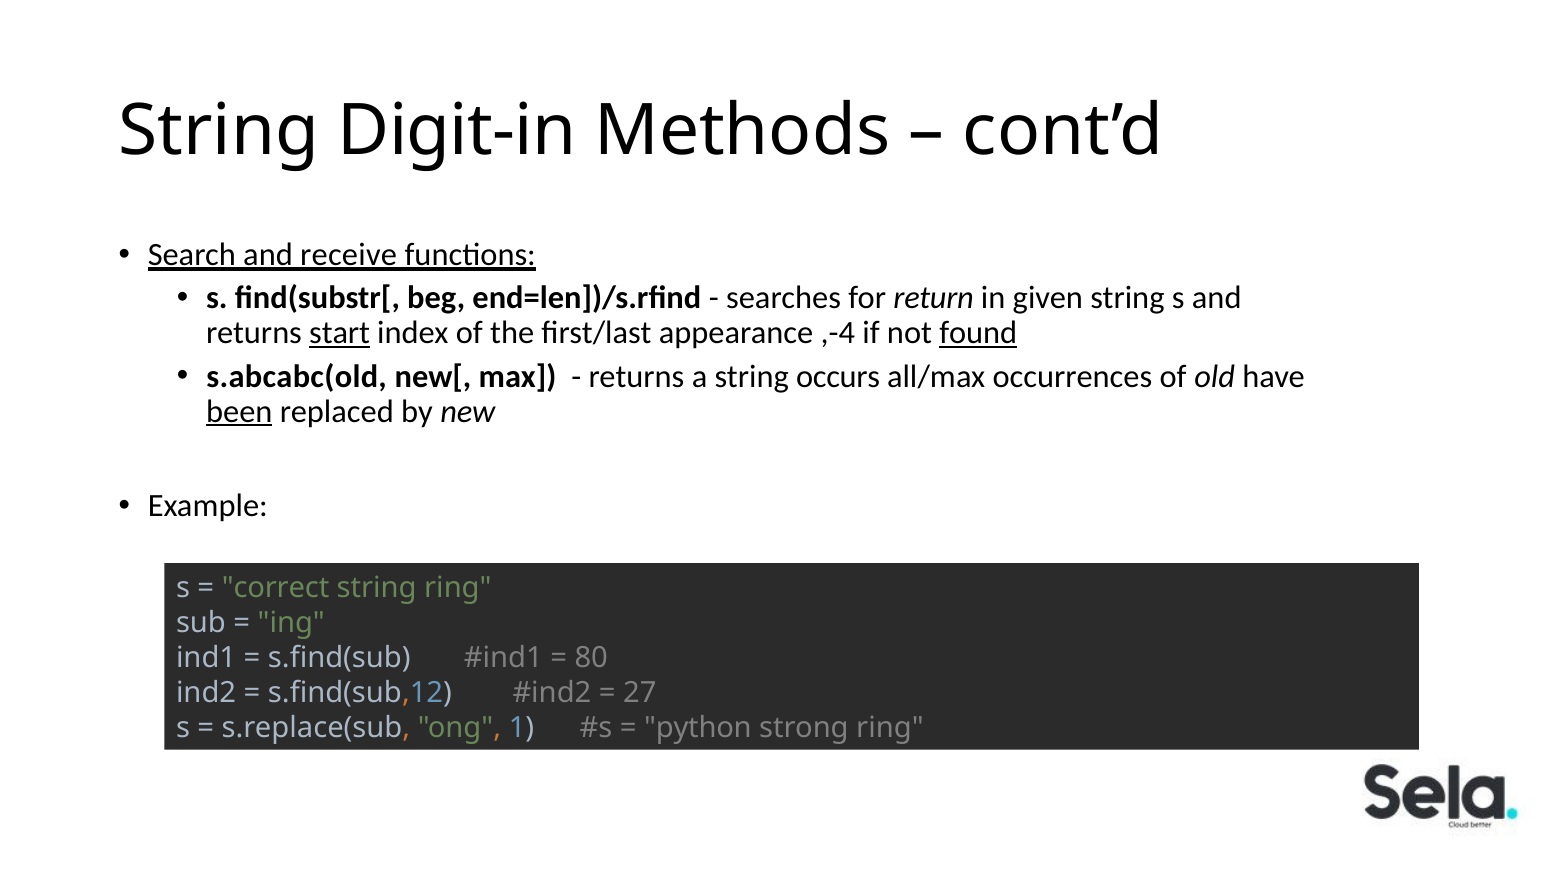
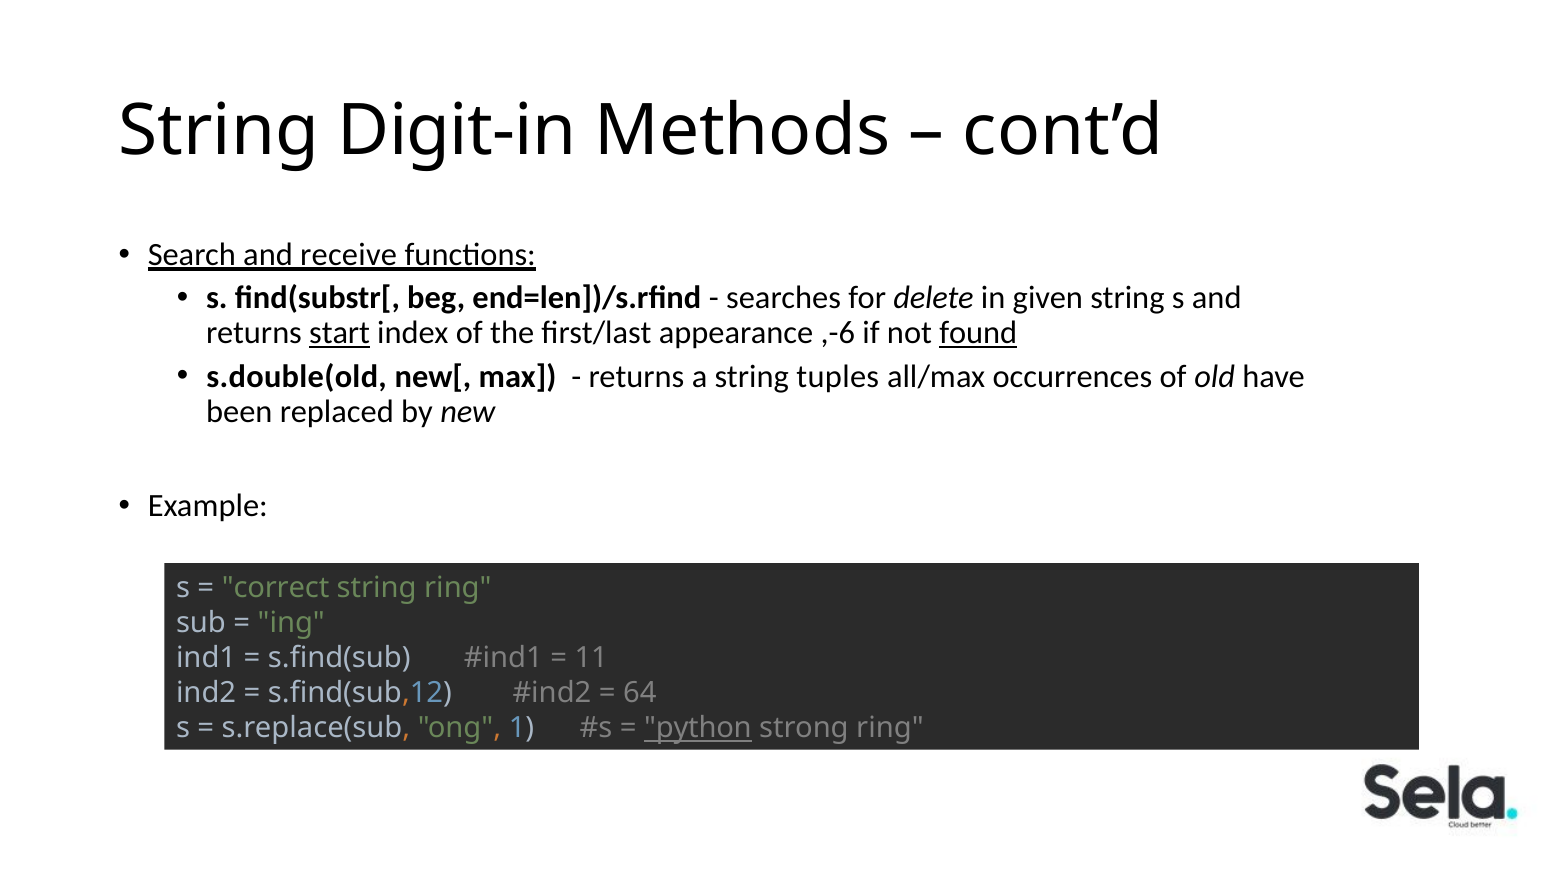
return: return -> delete
,-4: ,-4 -> ,-6
s.abcabc(old: s.abcabc(old -> s.double(old
occurs: occurs -> tuples
been underline: present -> none
80: 80 -> 11
27: 27 -> 64
python underline: none -> present
